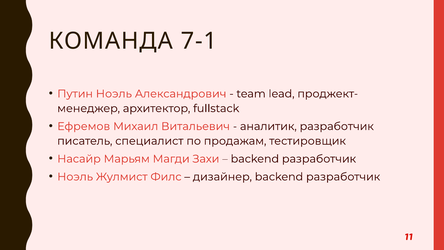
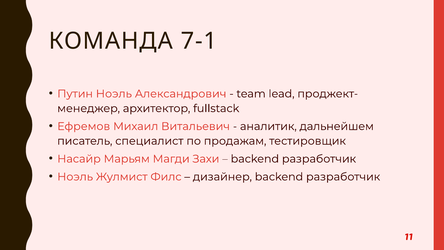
аналитик разработчик: разработчик -> дальнейшем
